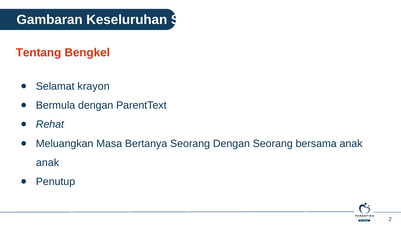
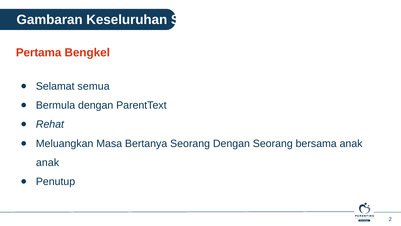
Tentang: Tentang -> Pertama
krayon: krayon -> semua
